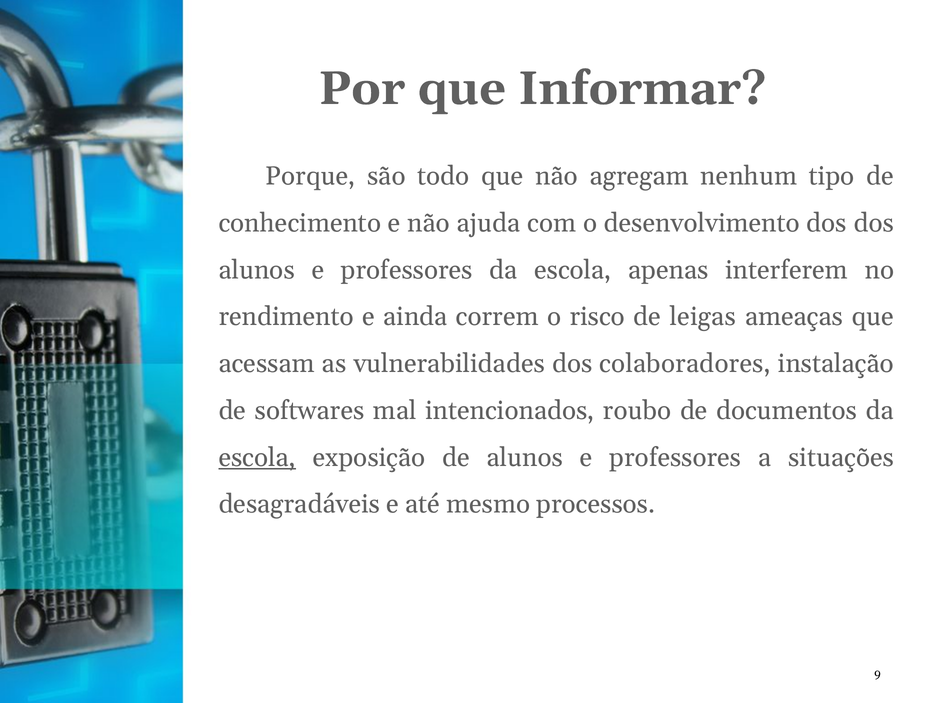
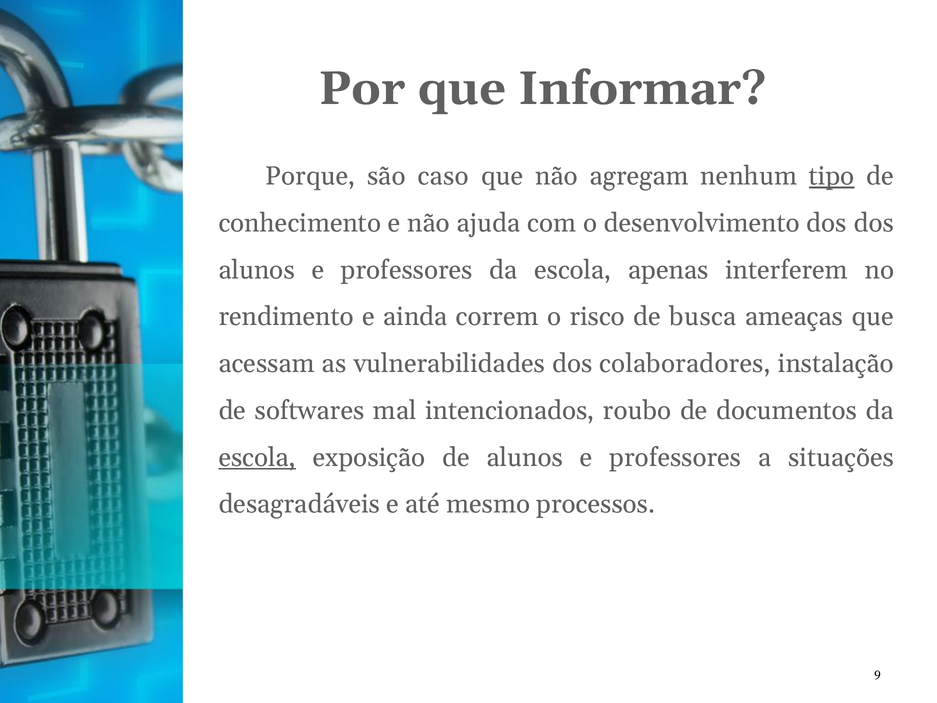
todo: todo -> caso
tipo underline: none -> present
leigas: leigas -> busca
